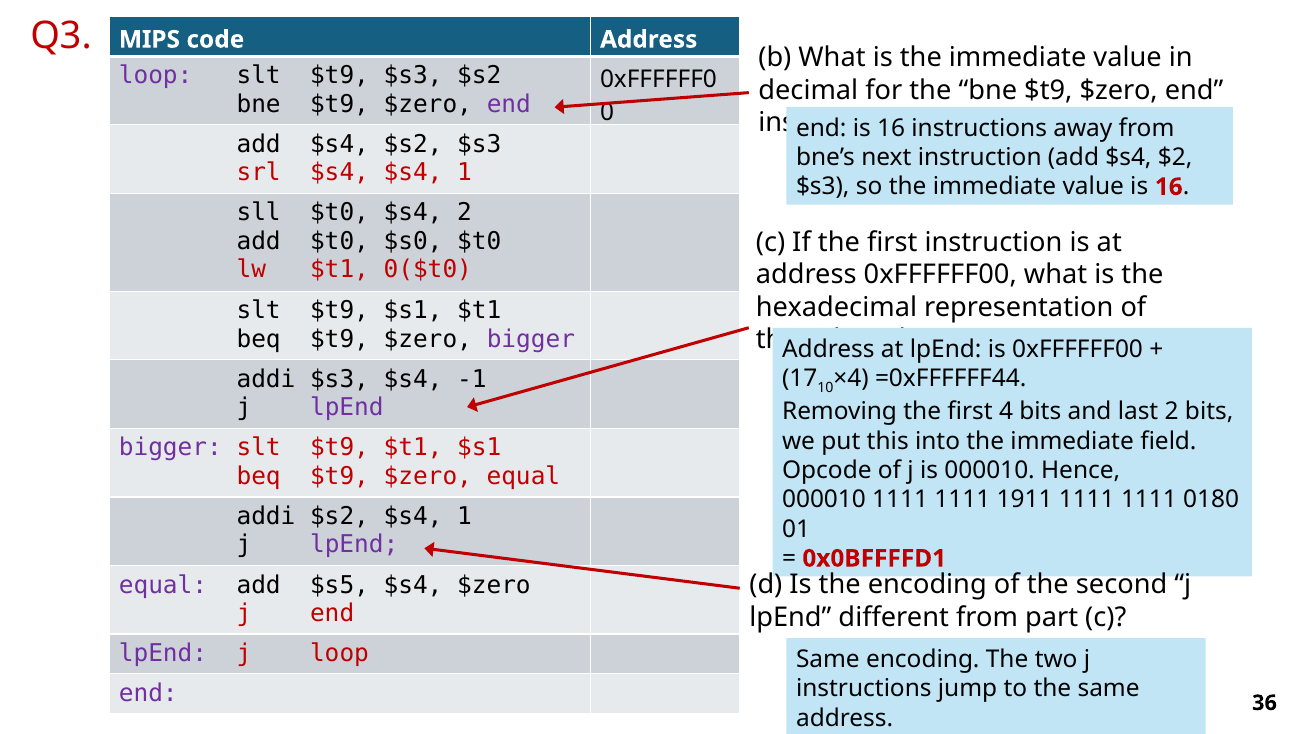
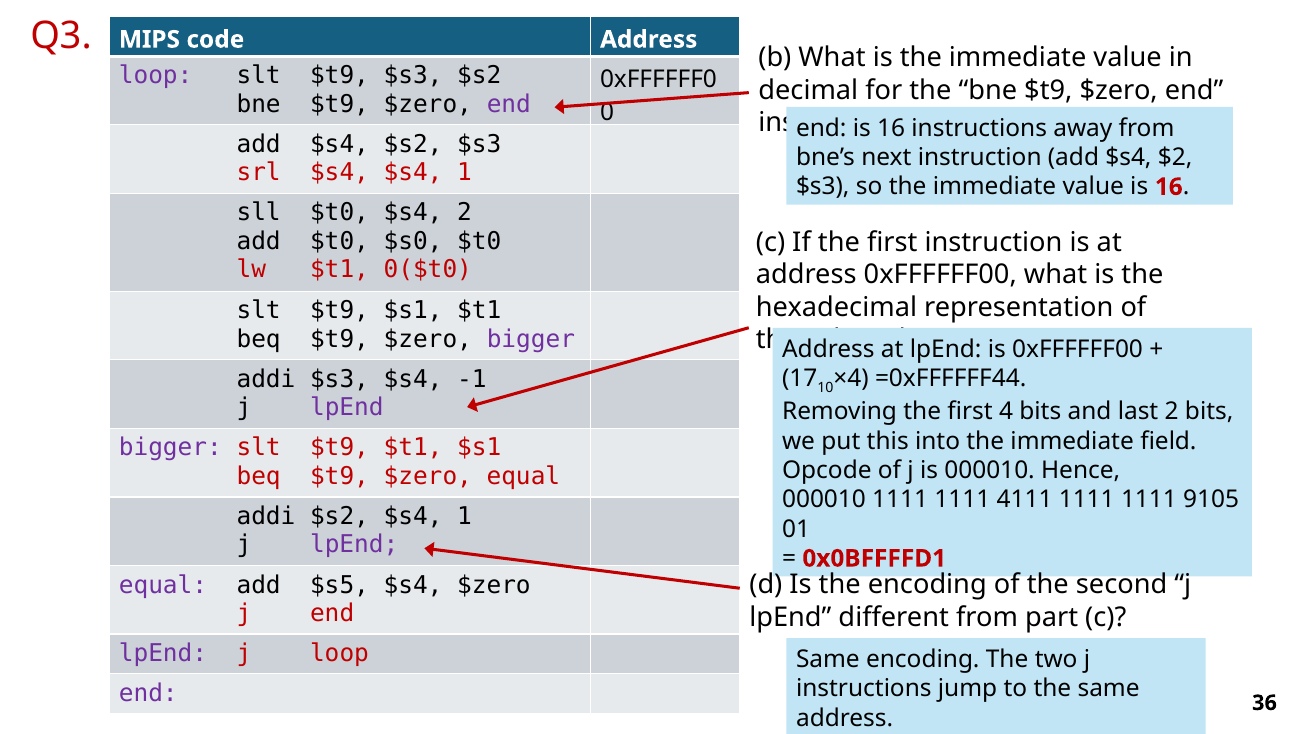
1911: 1911 -> 4111
0180: 0180 -> 9105
